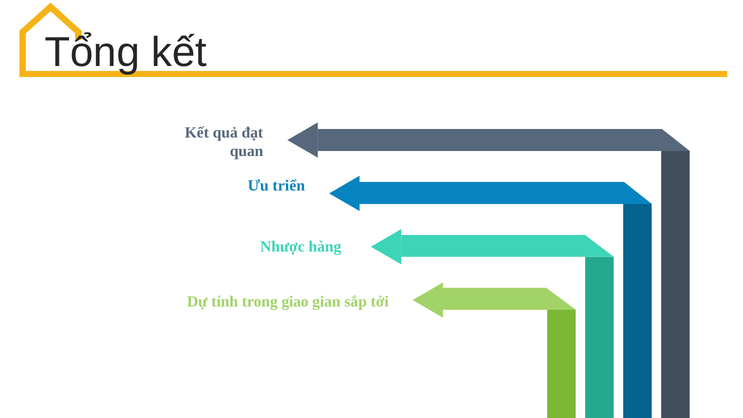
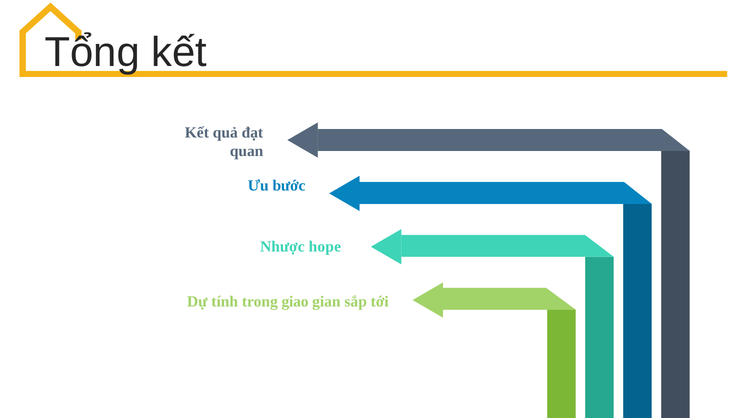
triển: triển -> bước
hàng: hàng -> hope
